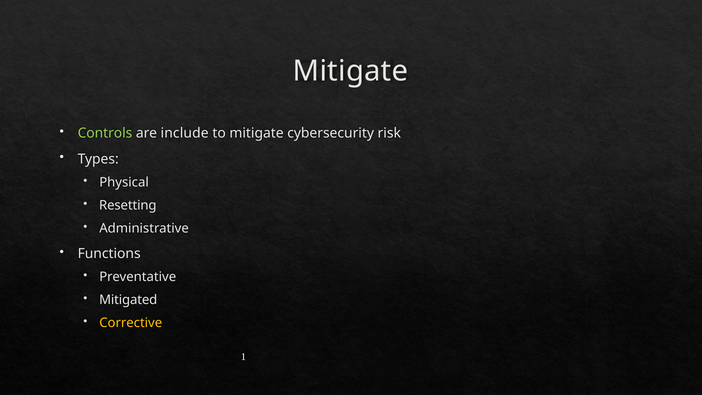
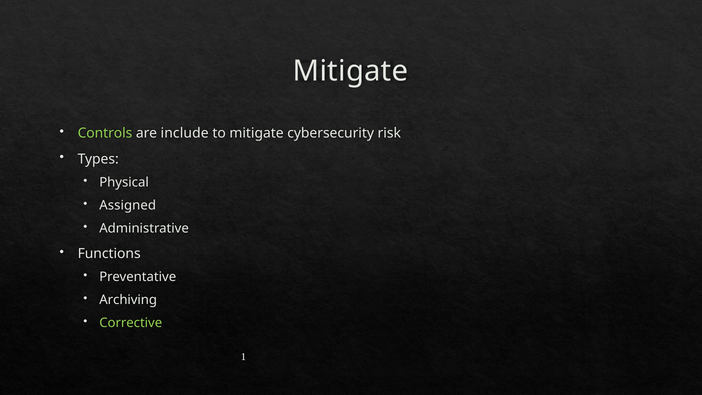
Resetting: Resetting -> Assigned
Mitigated: Mitigated -> Archiving
Corrective colour: yellow -> light green
